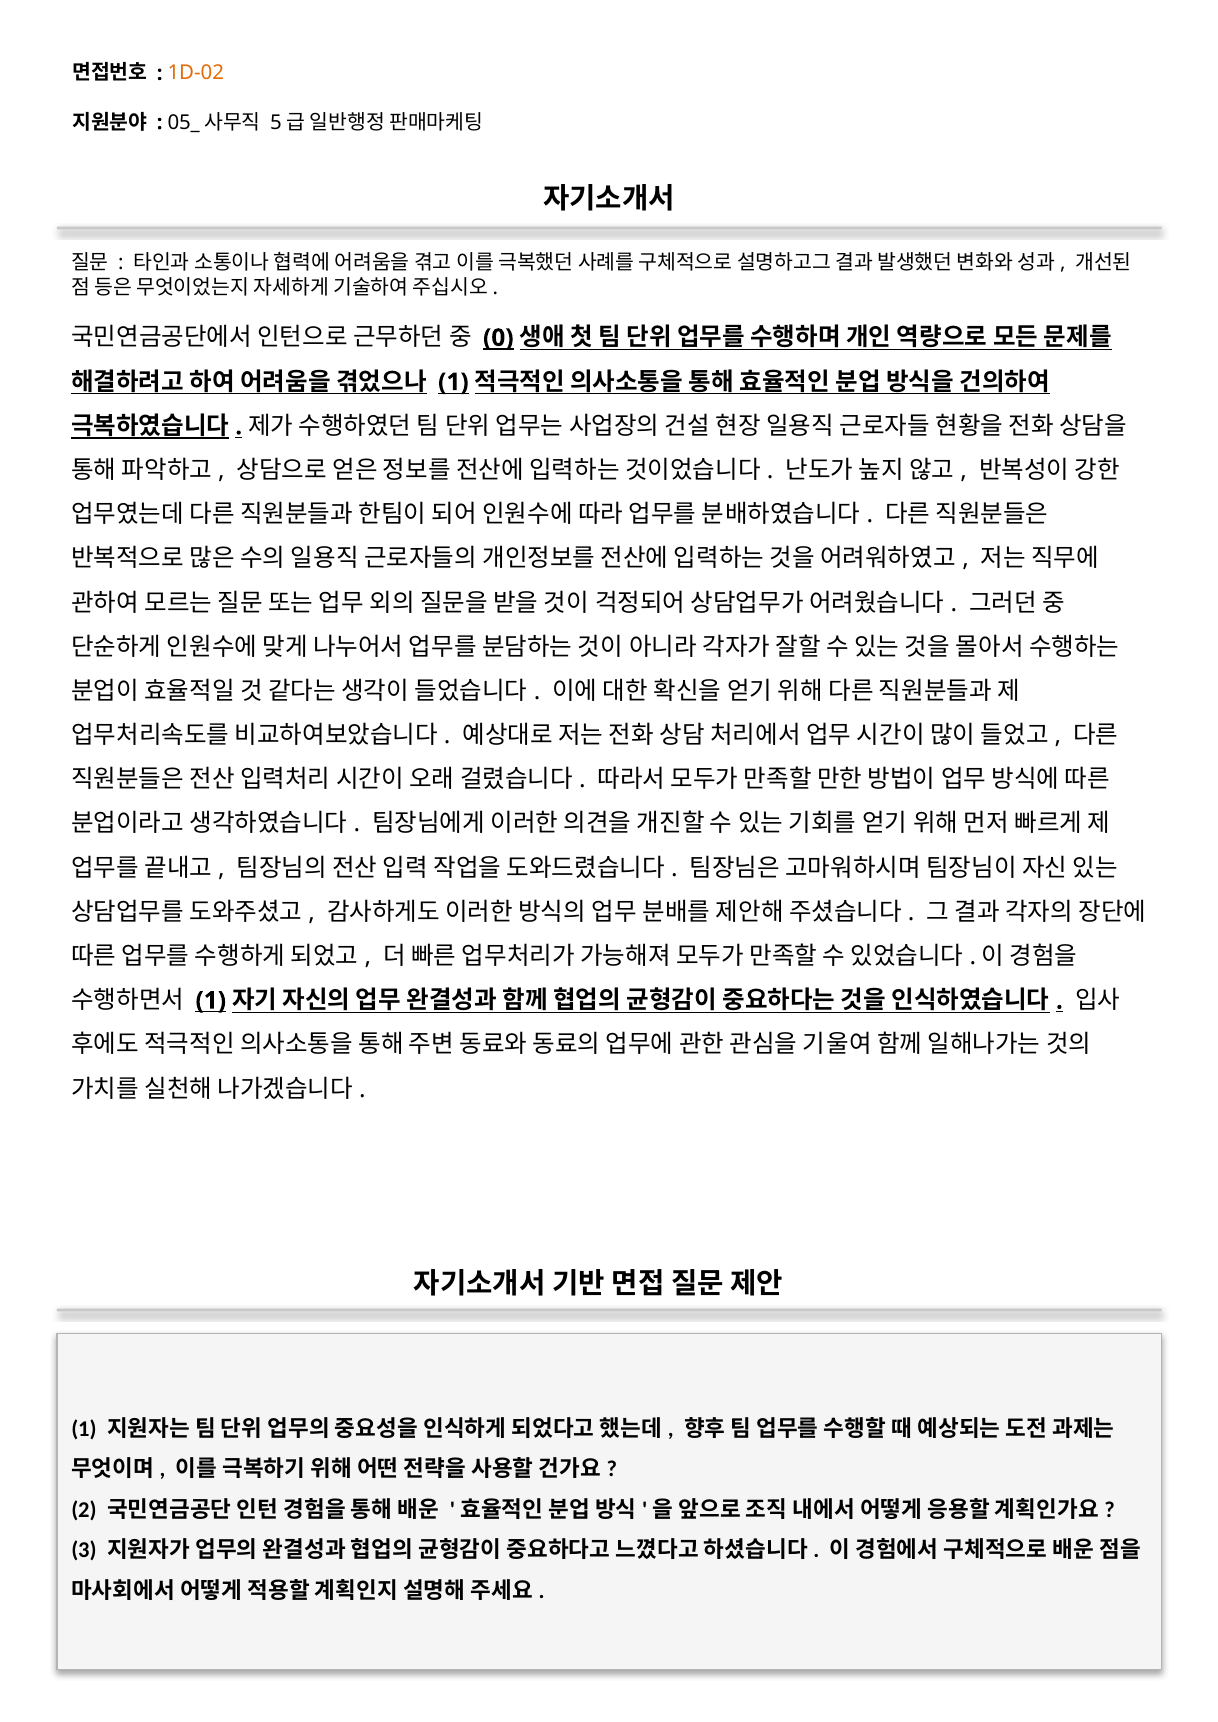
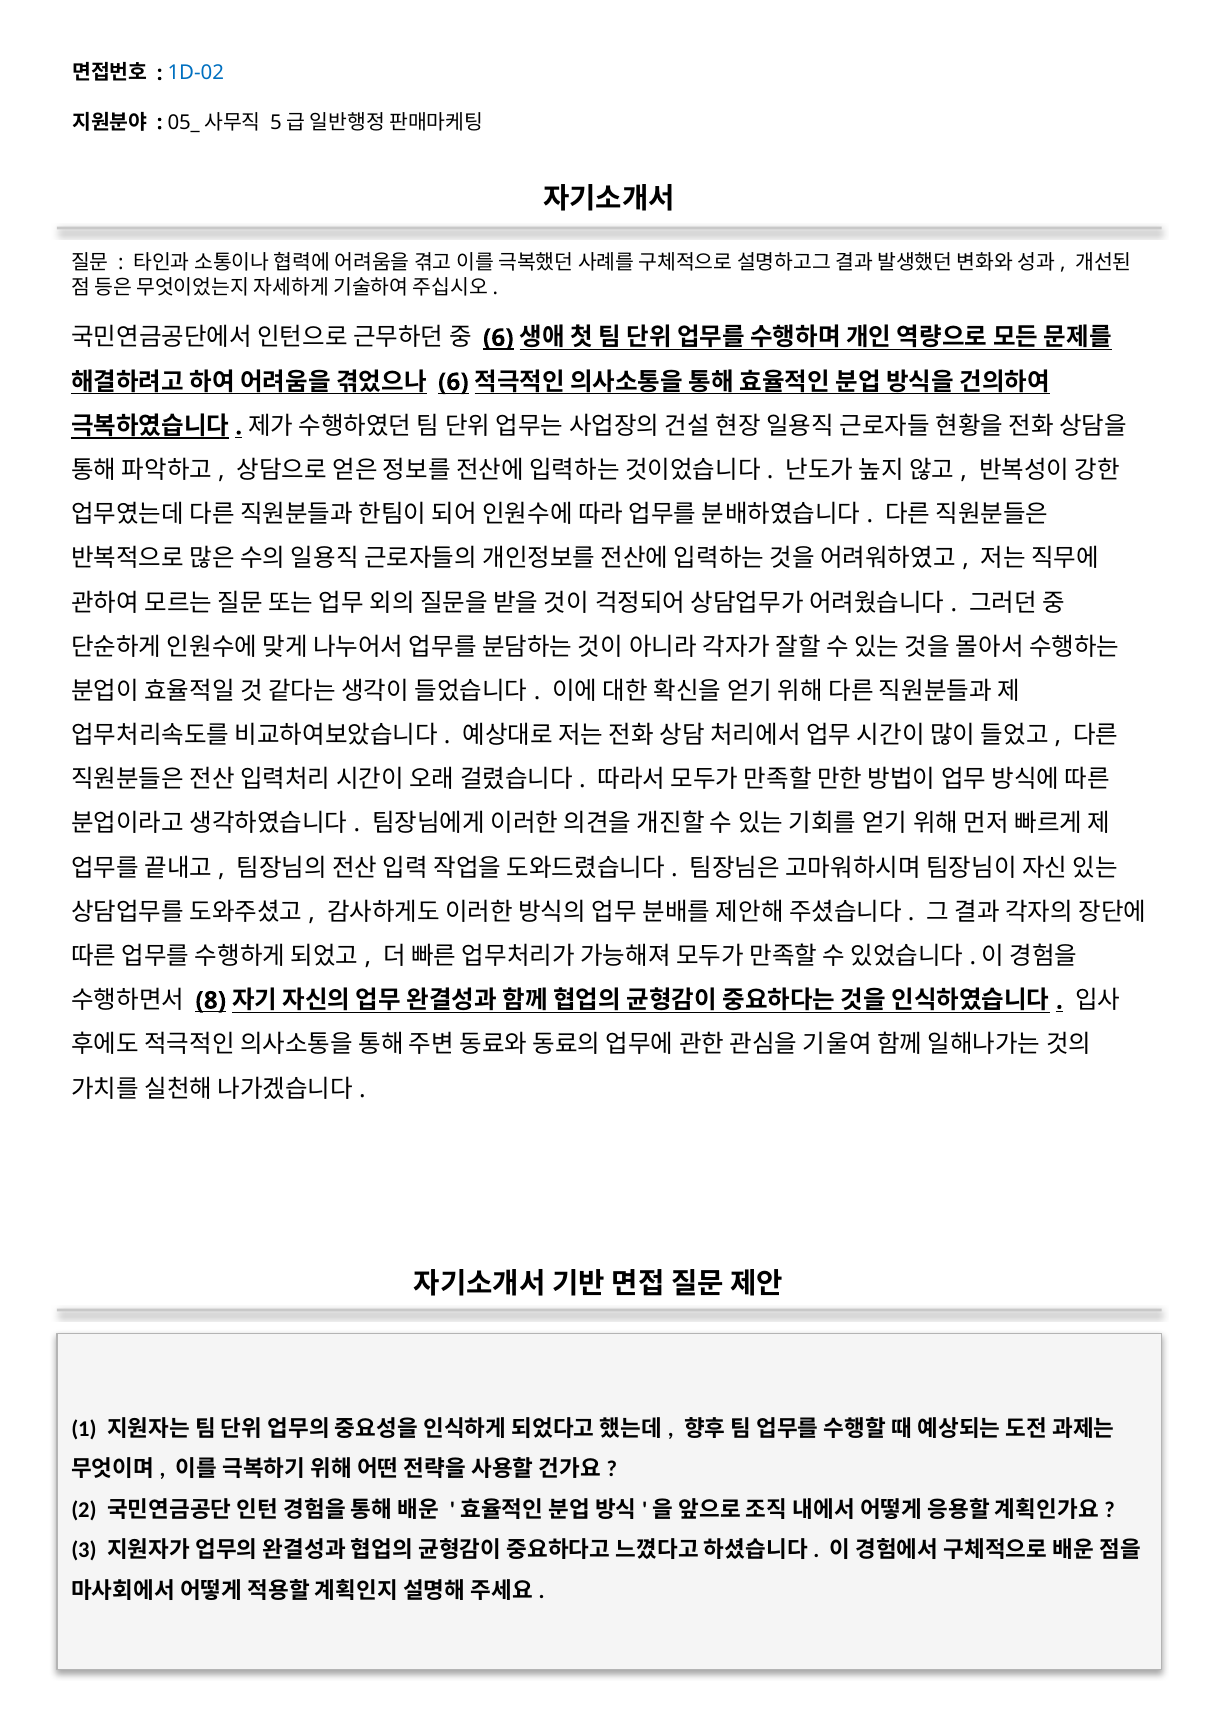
1D-02 colour: orange -> blue
0 at (498, 338): 0 -> 6
1 at (453, 382): 1 -> 6
1 at (211, 1001): 1 -> 8
